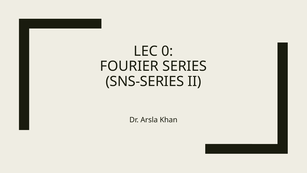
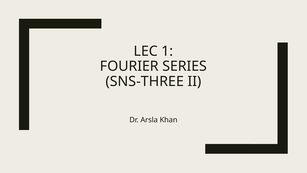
0: 0 -> 1
SNS-SERIES: SNS-SERIES -> SNS-THREE
